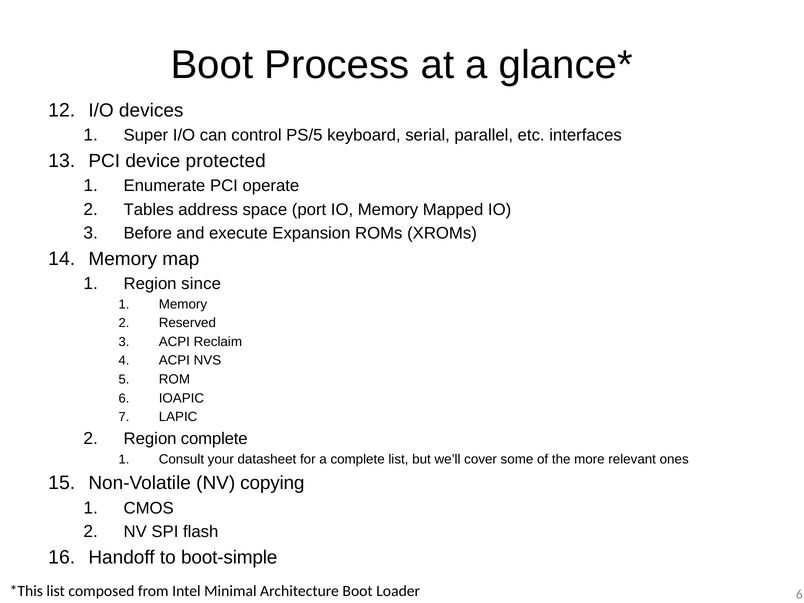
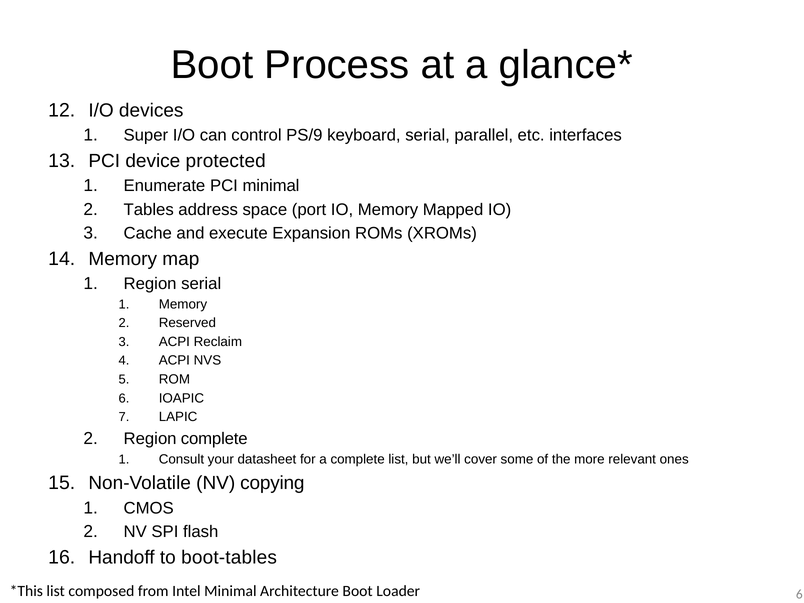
PS/5: PS/5 -> PS/9
PCI operate: operate -> minimal
Before: Before -> Cache
Region since: since -> serial
boot-simple: boot-simple -> boot-tables
